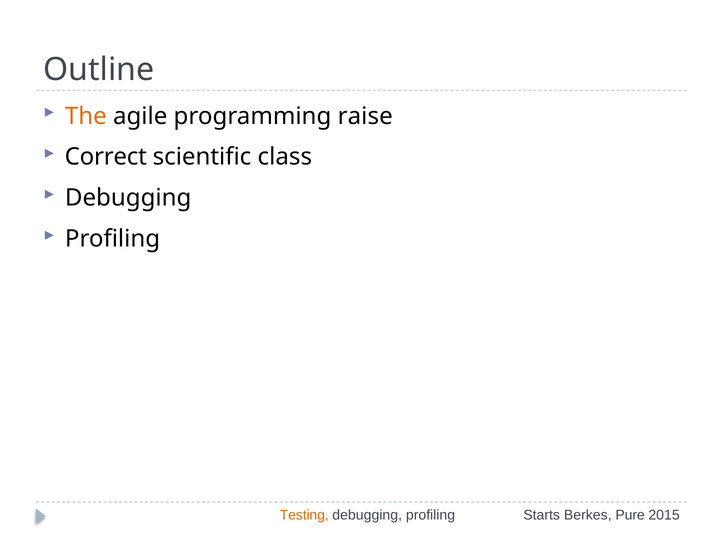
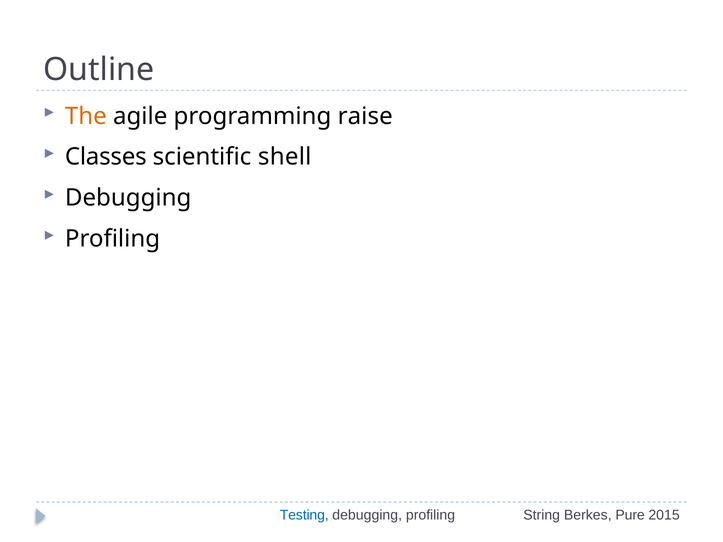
Correct: Correct -> Classes
class: class -> shell
Testing colour: orange -> blue
Starts: Starts -> String
